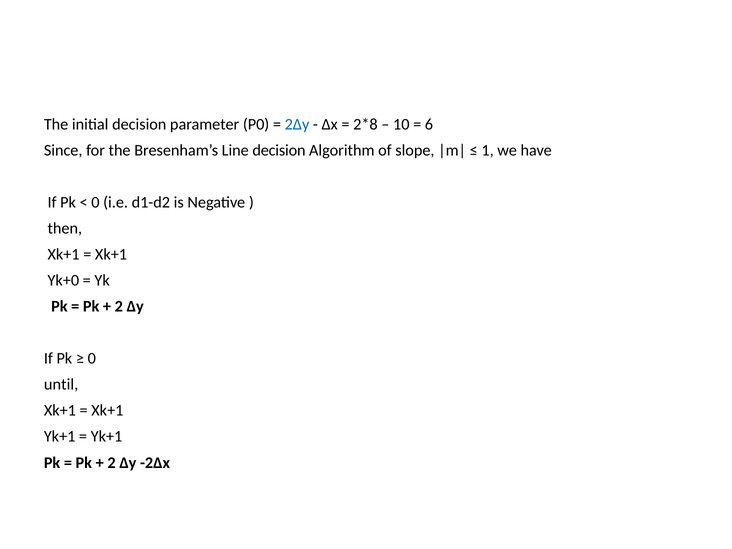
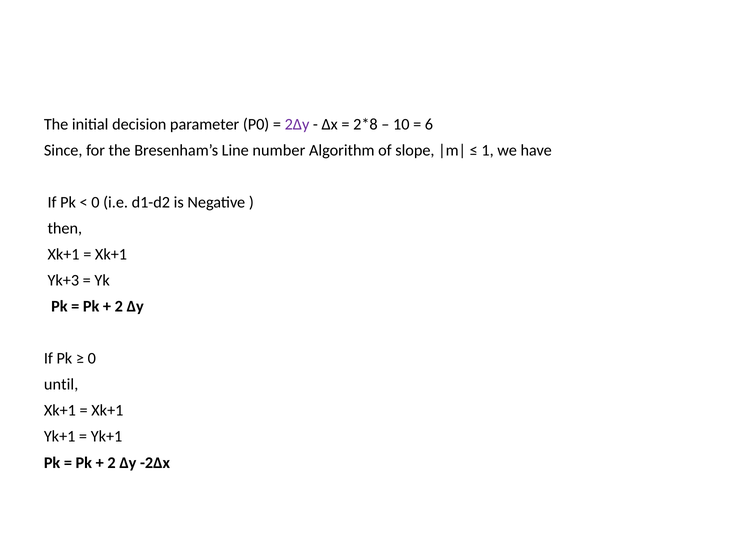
2Δy colour: blue -> purple
Line decision: decision -> number
Yk+0: Yk+0 -> Yk+3
